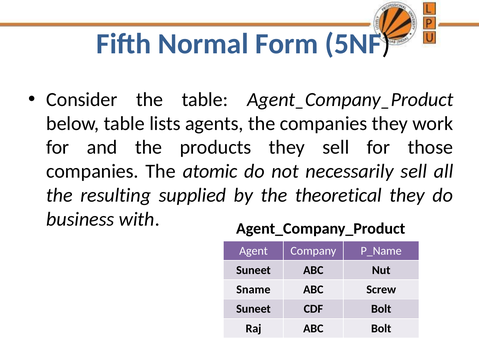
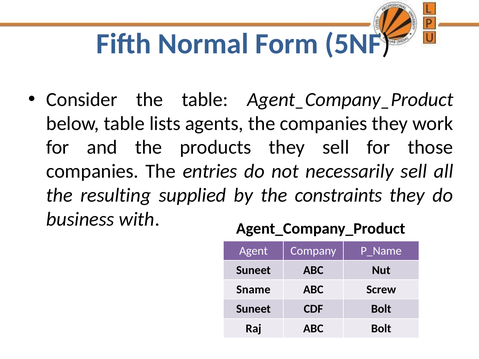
atomic: atomic -> entries
theoretical: theoretical -> constraints
